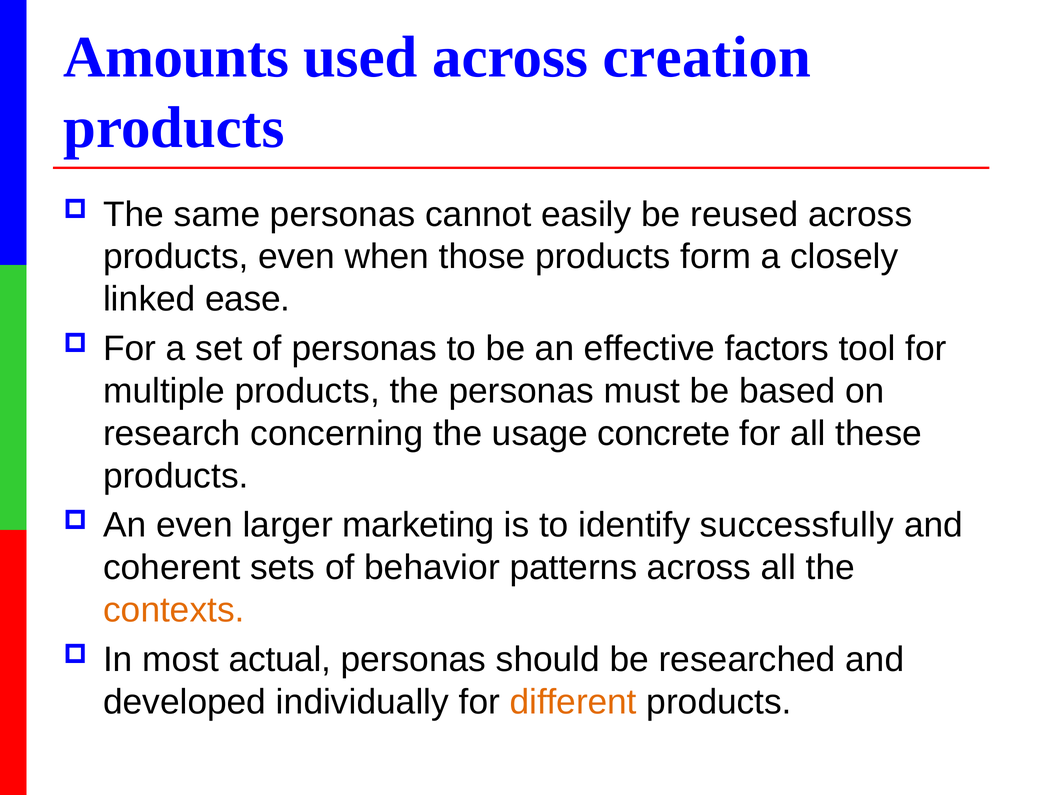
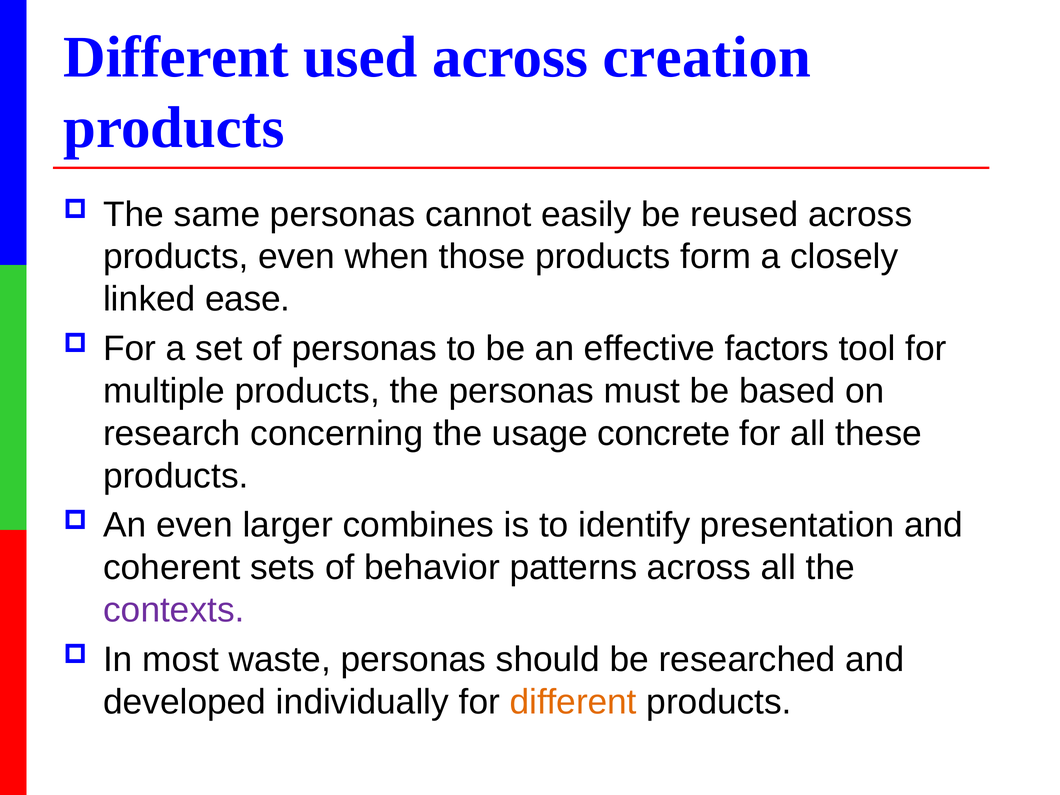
Amounts at (176, 57): Amounts -> Different
marketing: marketing -> combines
successfully: successfully -> presentation
contexts colour: orange -> purple
actual: actual -> waste
